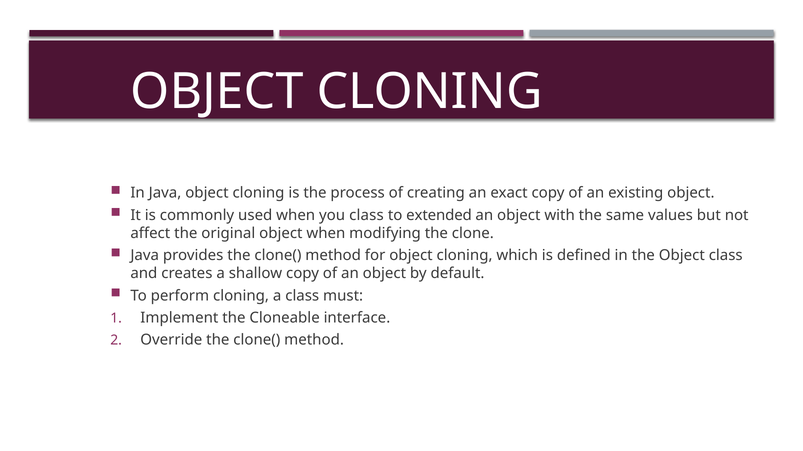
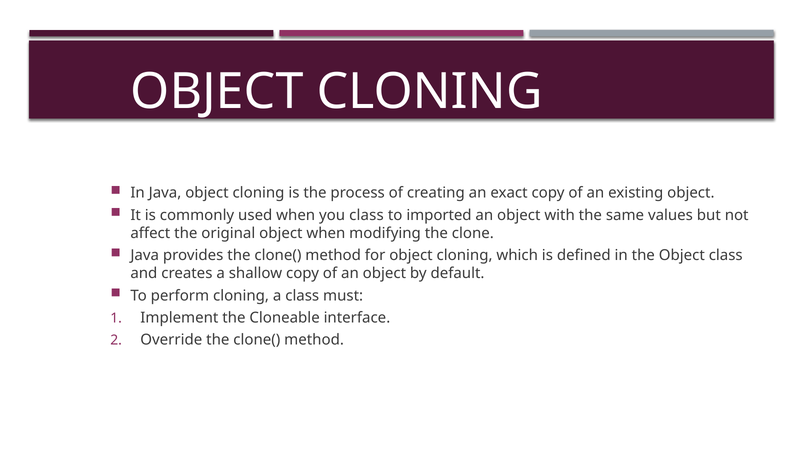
extended: extended -> imported
